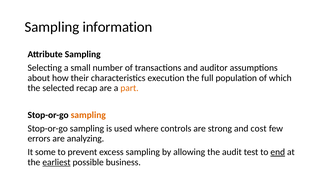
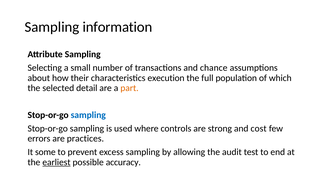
auditor: auditor -> chance
recap: recap -> detail
sampling at (88, 115) colour: orange -> blue
analyzing: analyzing -> practices
end underline: present -> none
business: business -> accuracy
